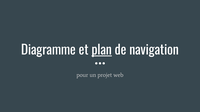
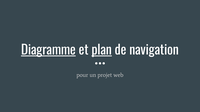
Diagramme underline: none -> present
